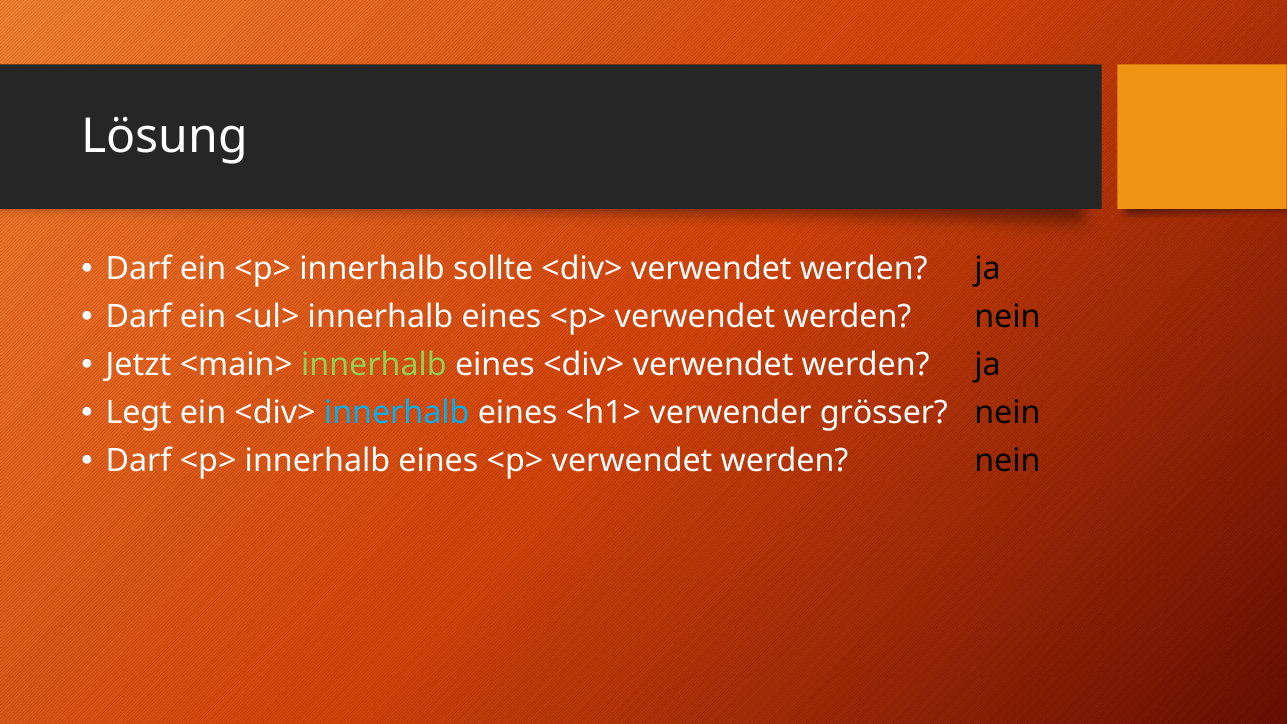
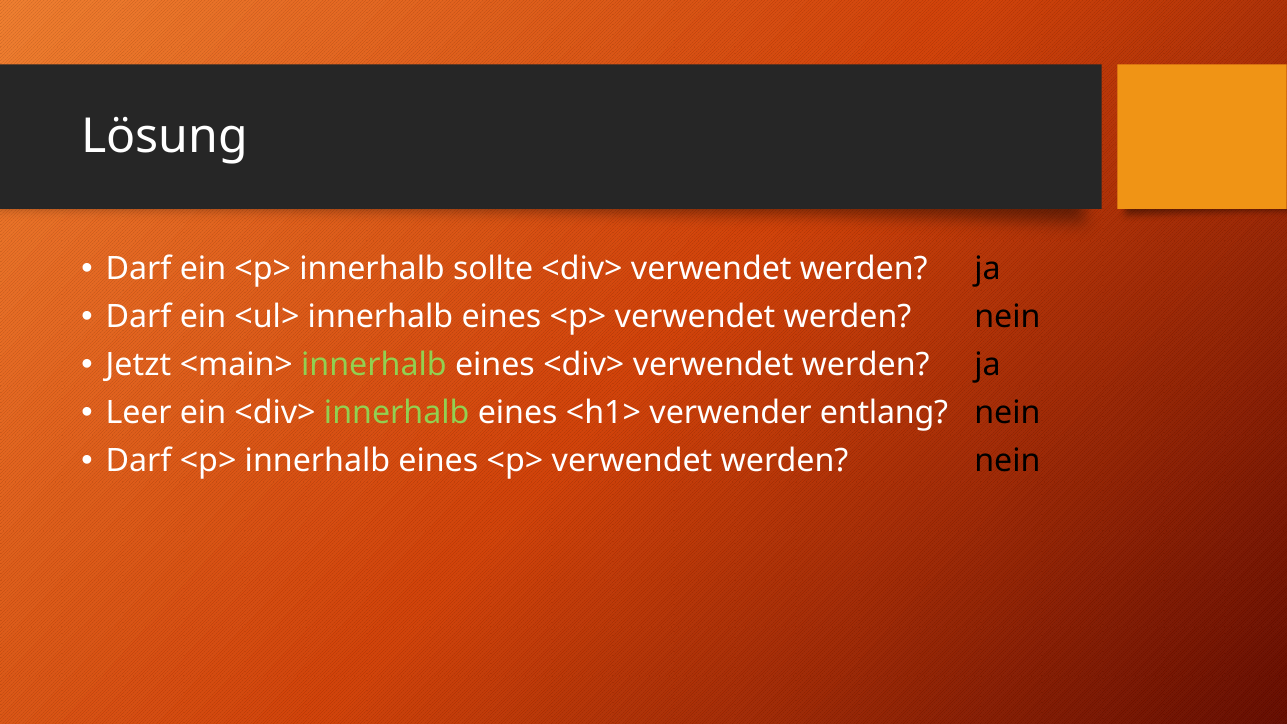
Legt: Legt -> Leer
innerhalb at (397, 413) colour: light blue -> light green
grösser: grösser -> entlang
